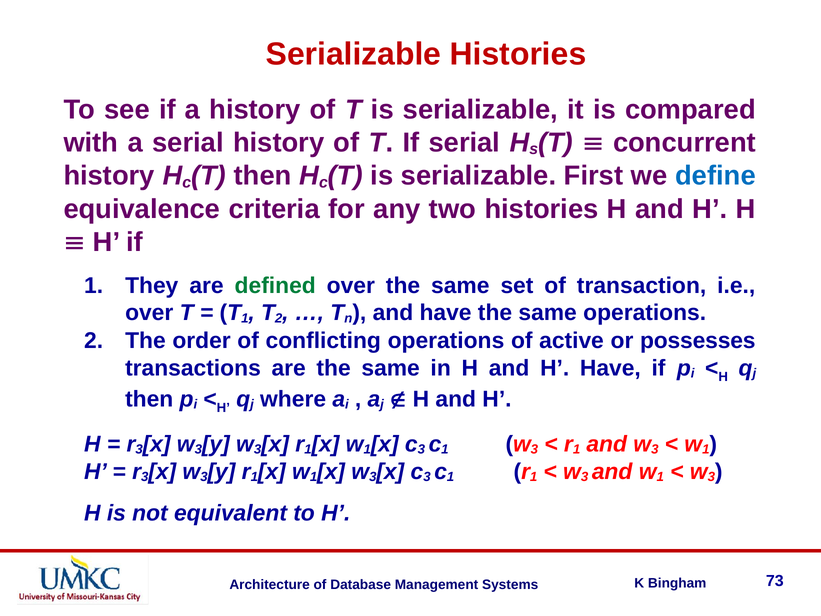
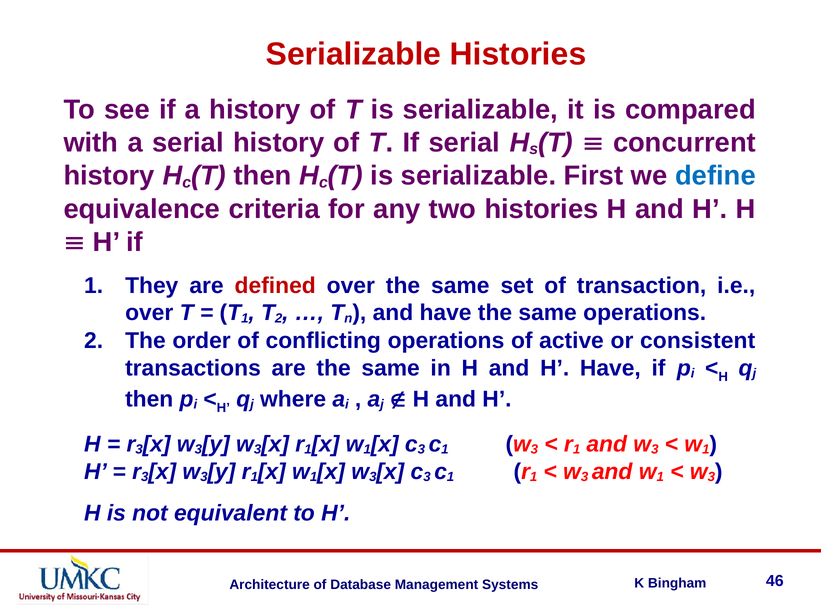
defined colour: green -> red
possesses: possesses -> consistent
73: 73 -> 46
